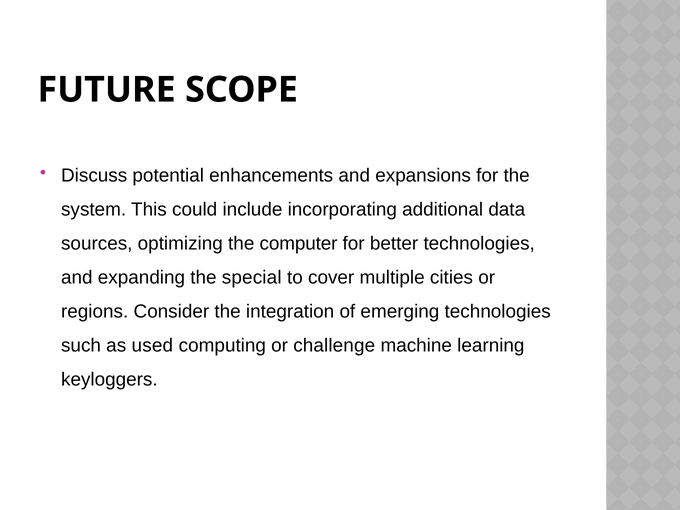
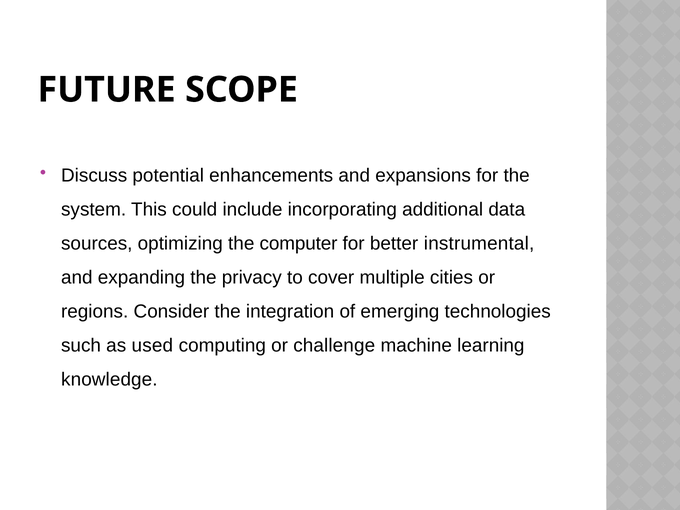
better technologies: technologies -> instrumental
special: special -> privacy
keyloggers: keyloggers -> knowledge
